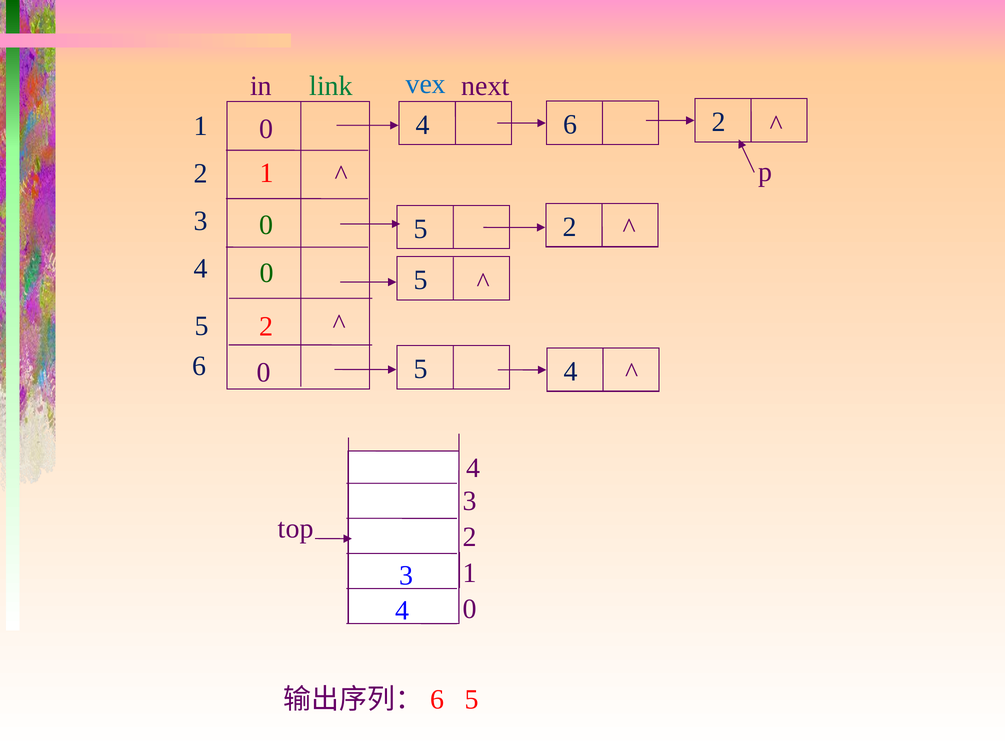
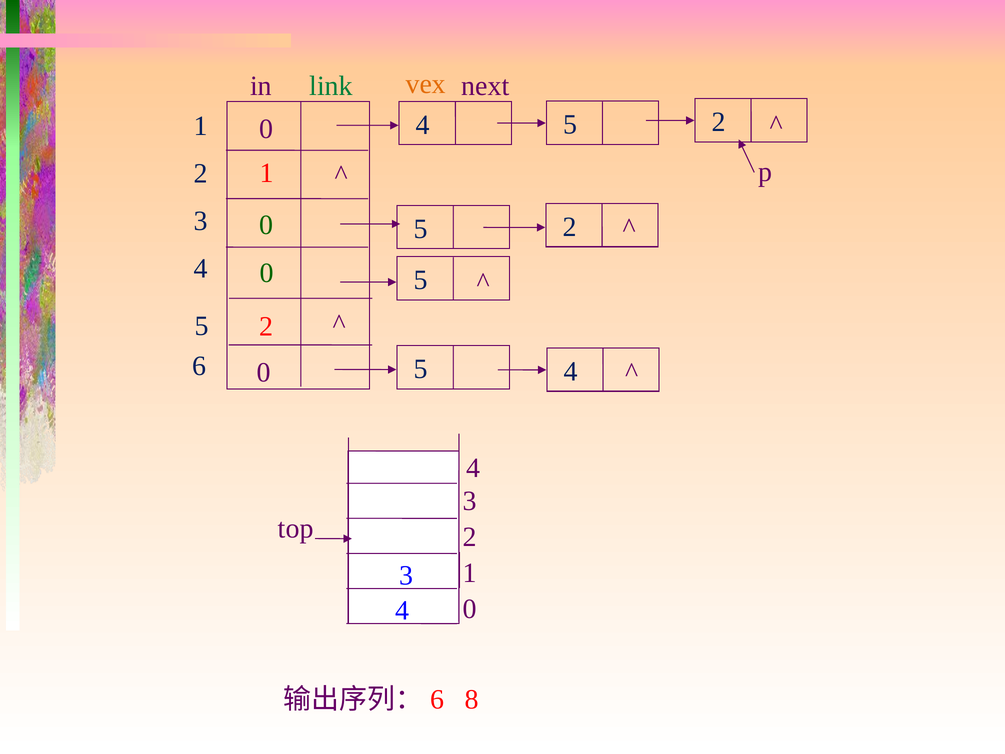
vex colour: blue -> orange
6 at (570, 125): 6 -> 5
5 at (472, 699): 5 -> 8
